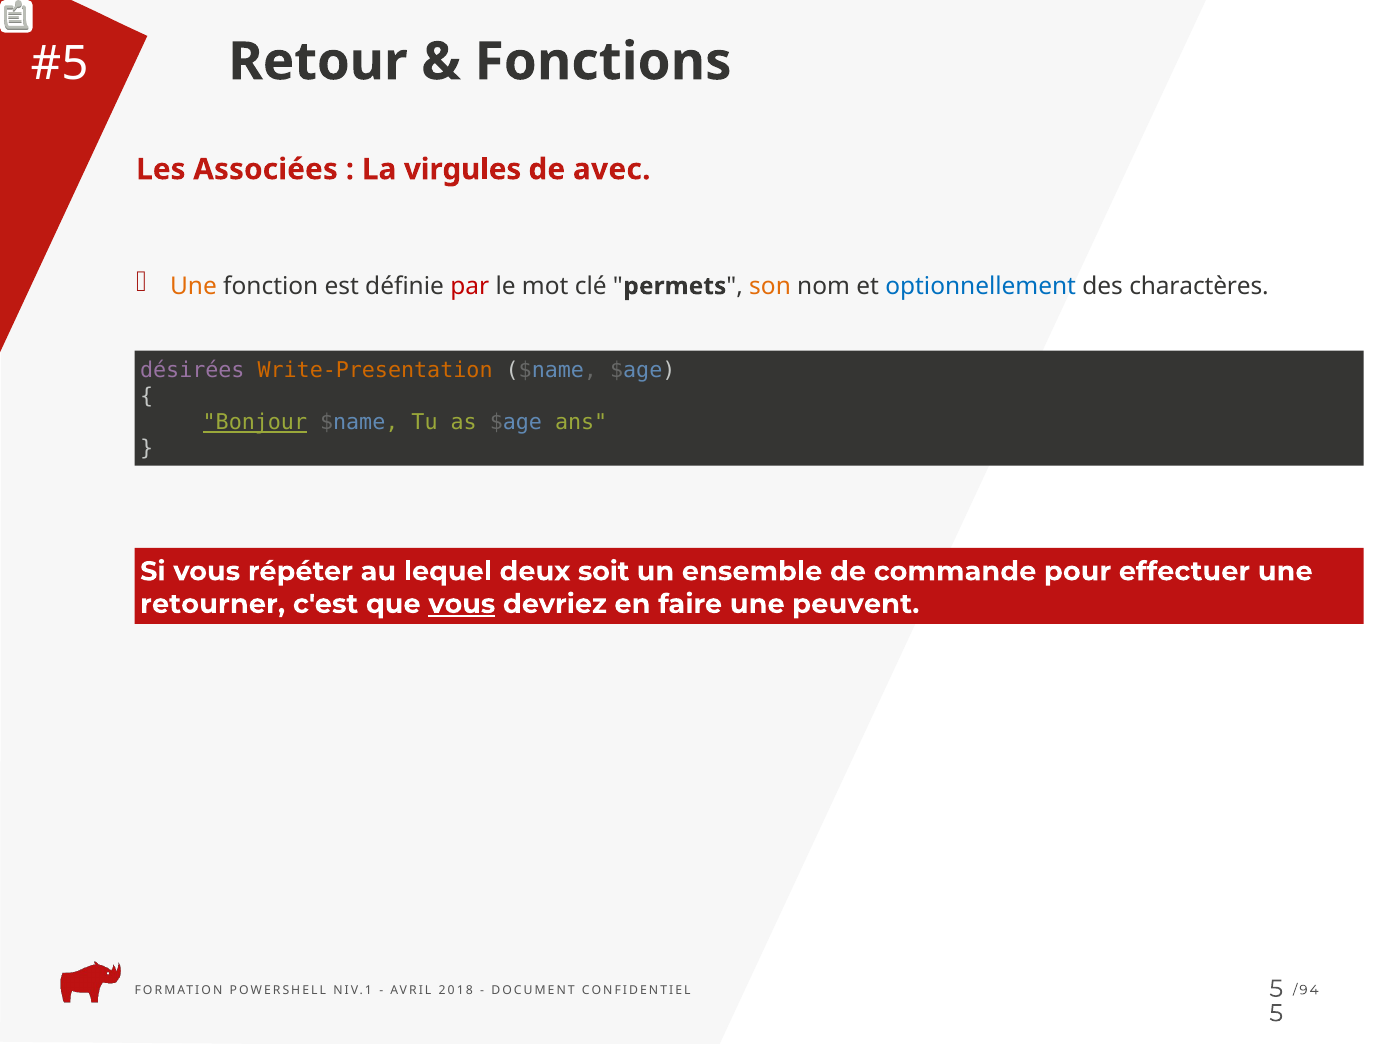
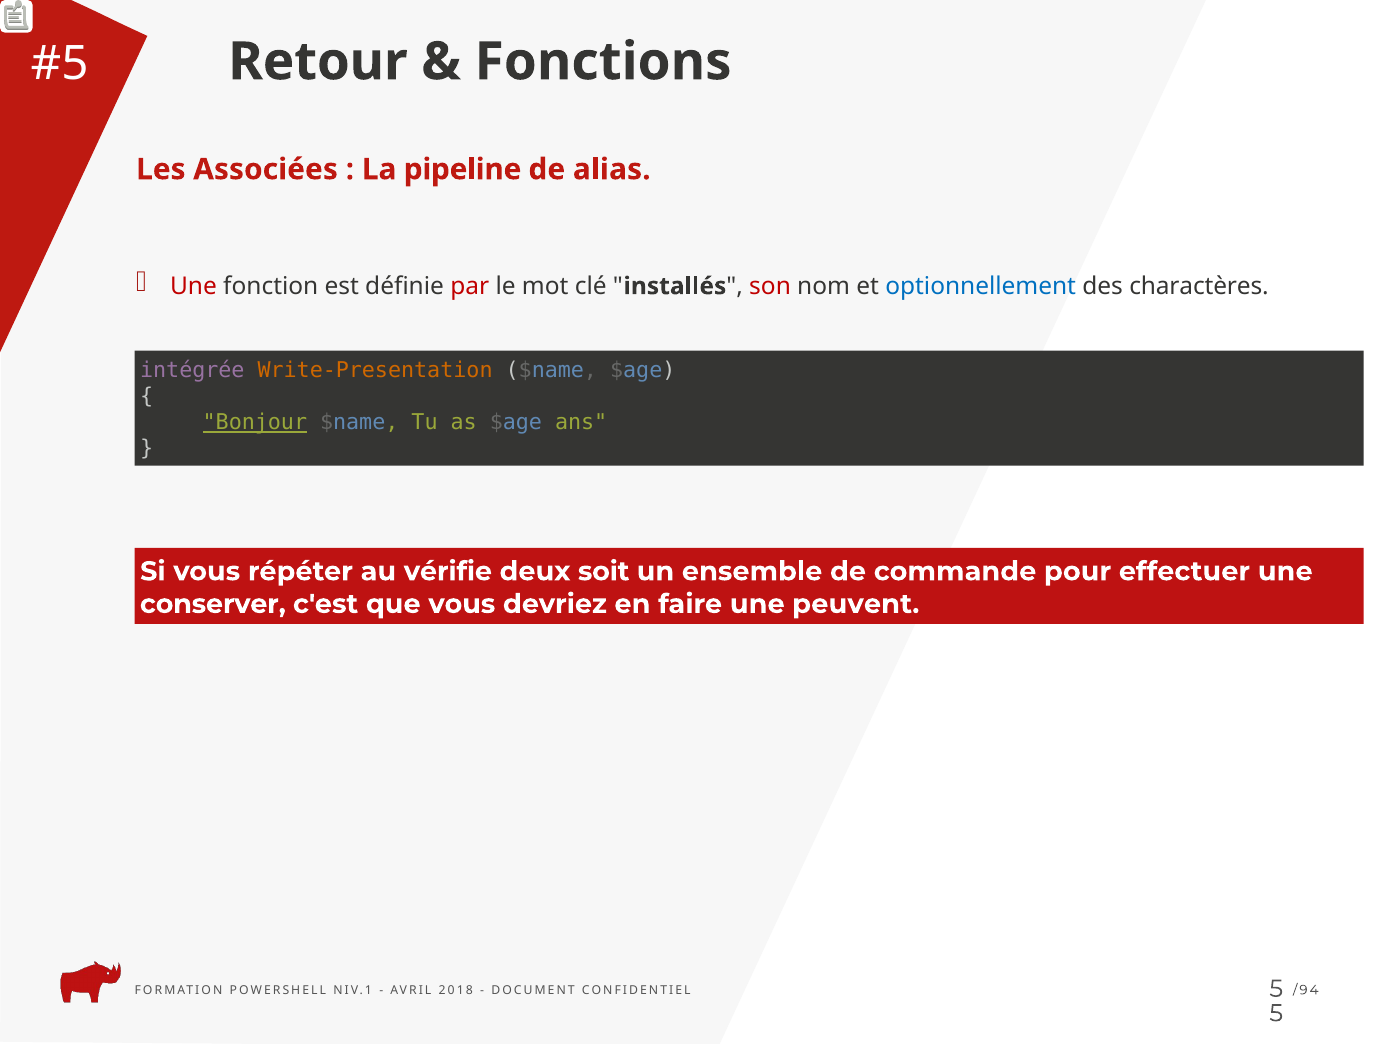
virgules: virgules -> pipeline
avec: avec -> alias
Une at (193, 286) colour: orange -> red
permets: permets -> installés
son colour: orange -> red
désirées: désirées -> intégrée
lequel: lequel -> vérifie
retourner: retourner -> conserver
vous at (462, 604) underline: present -> none
